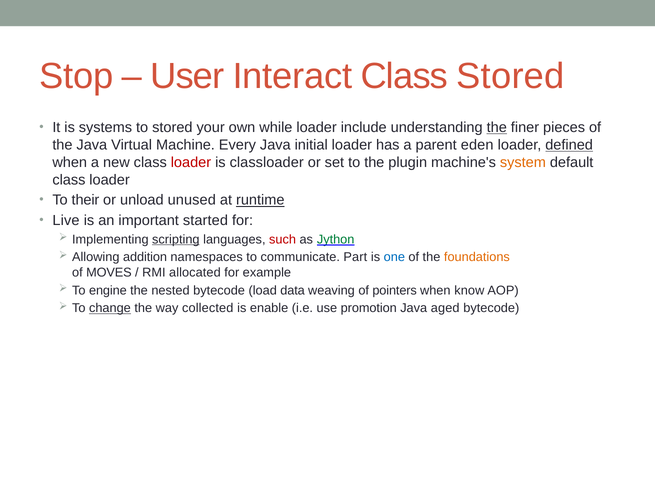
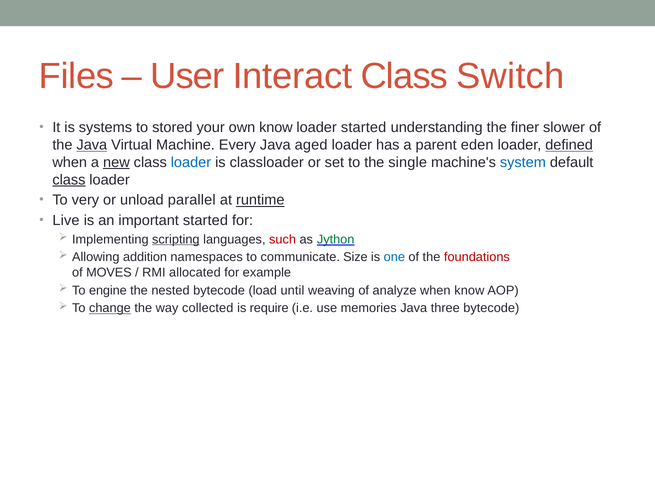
Stop: Stop -> Files
Class Stored: Stored -> Switch
own while: while -> know
loader include: include -> started
the at (497, 128) underline: present -> none
pieces: pieces -> slower
Java at (92, 145) underline: none -> present
initial: initial -> aged
new underline: none -> present
loader at (191, 162) colour: red -> blue
plugin: plugin -> single
system colour: orange -> blue
class at (69, 180) underline: none -> present
their: their -> very
unused: unused -> parallel
Part: Part -> Size
foundations colour: orange -> red
data: data -> until
pointers: pointers -> analyze
enable: enable -> require
promotion: promotion -> memories
aged: aged -> three
